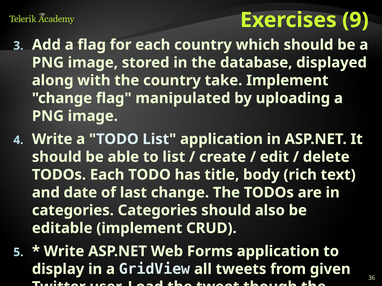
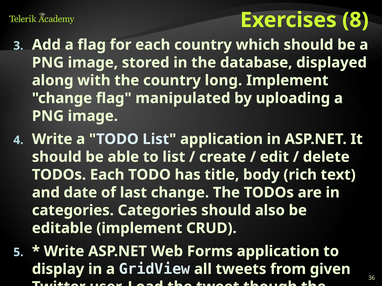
9: 9 -> 8
take: take -> long
